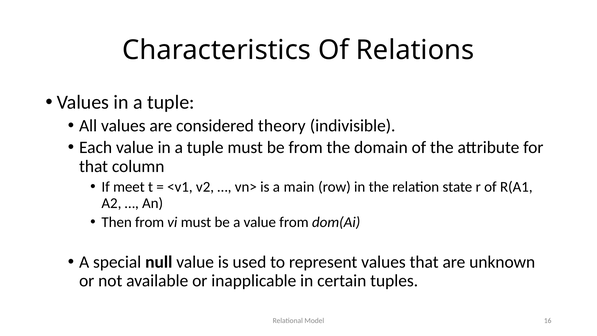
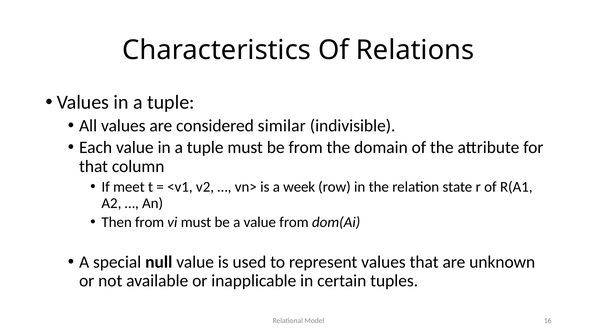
theory: theory -> similar
main: main -> week
